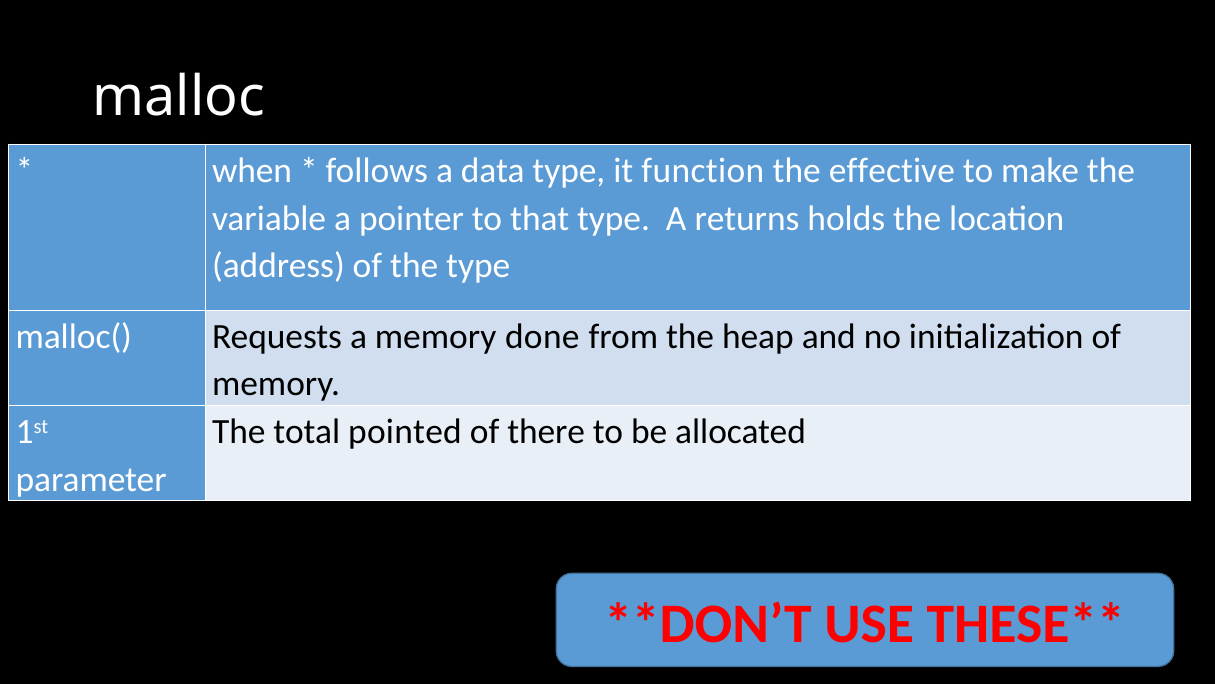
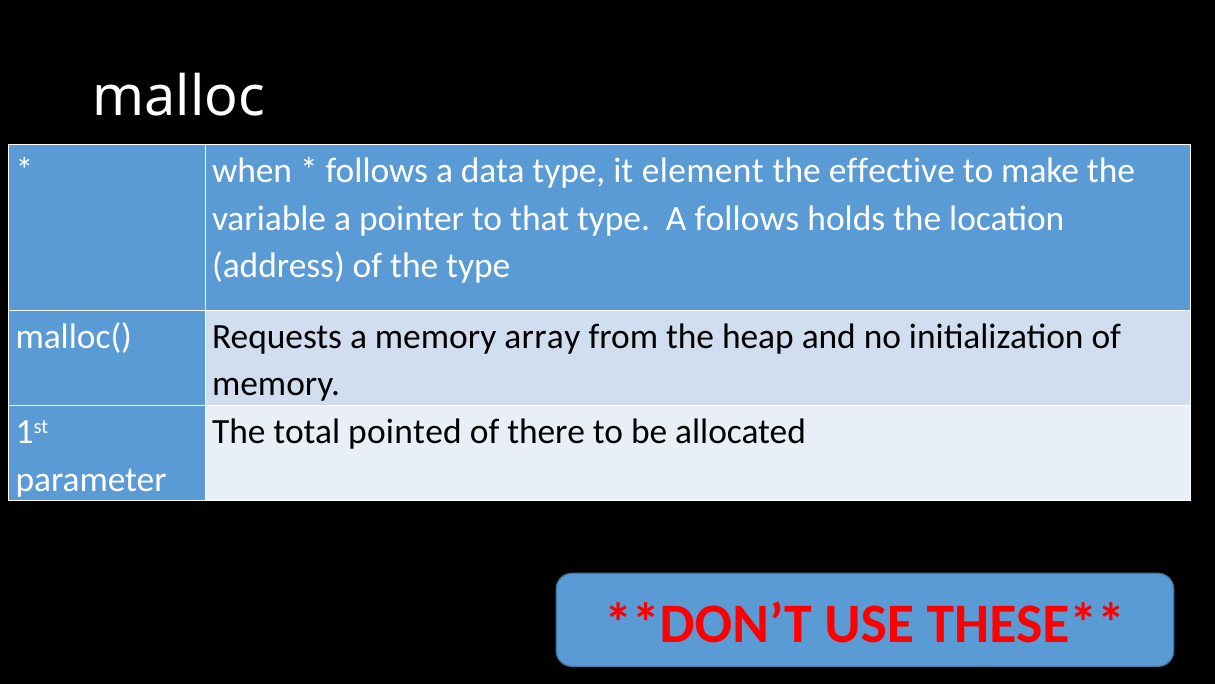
function: function -> element
A returns: returns -> follows
done: done -> array
